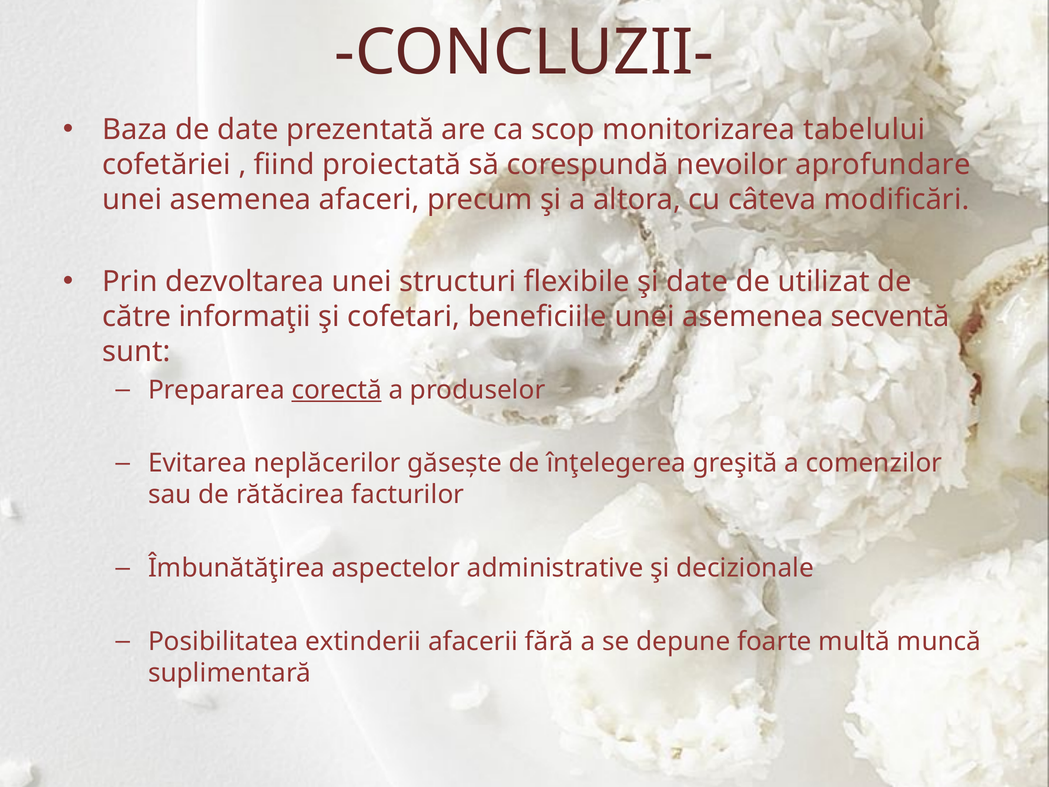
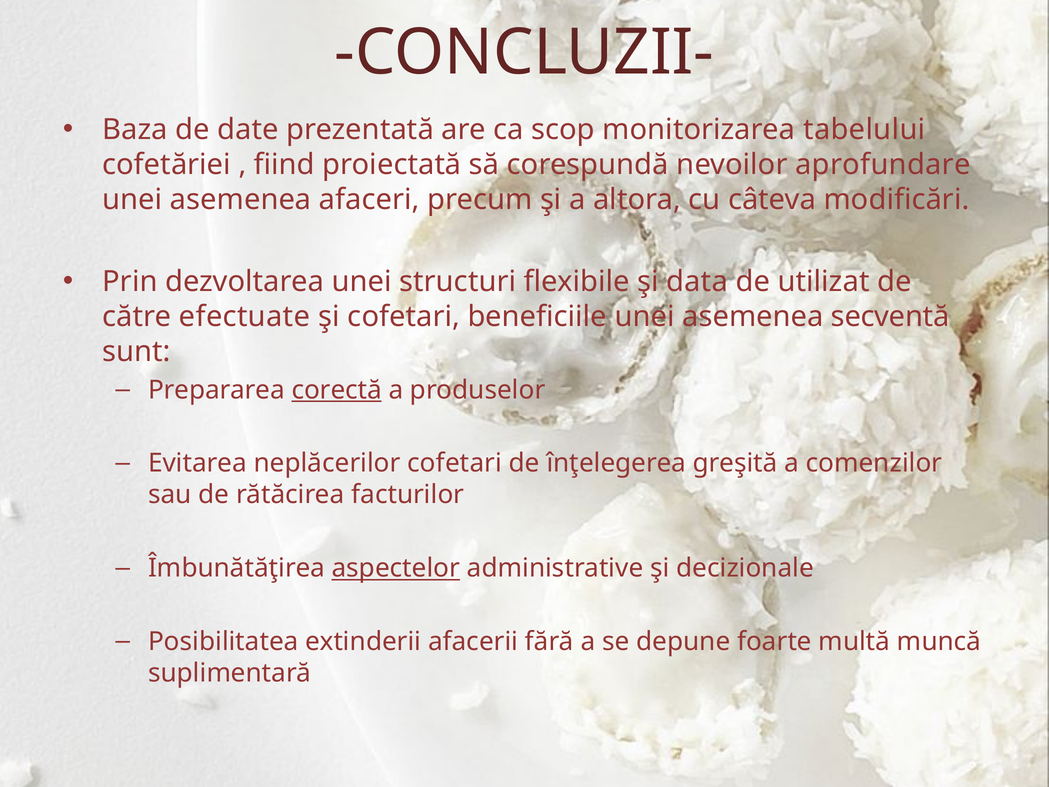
şi date: date -> data
informaţii: informaţii -> efectuate
neplăcerilor găsește: găsește -> cofetari
aspectelor underline: none -> present
